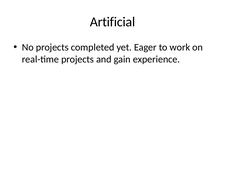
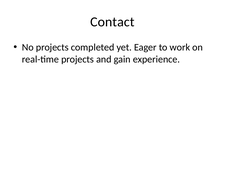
Artificial: Artificial -> Contact
